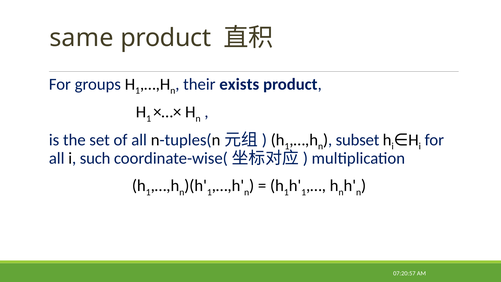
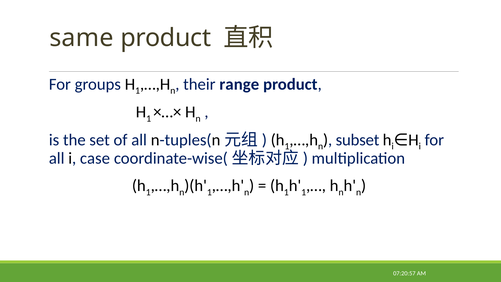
exists: exists -> range
such: such -> case
